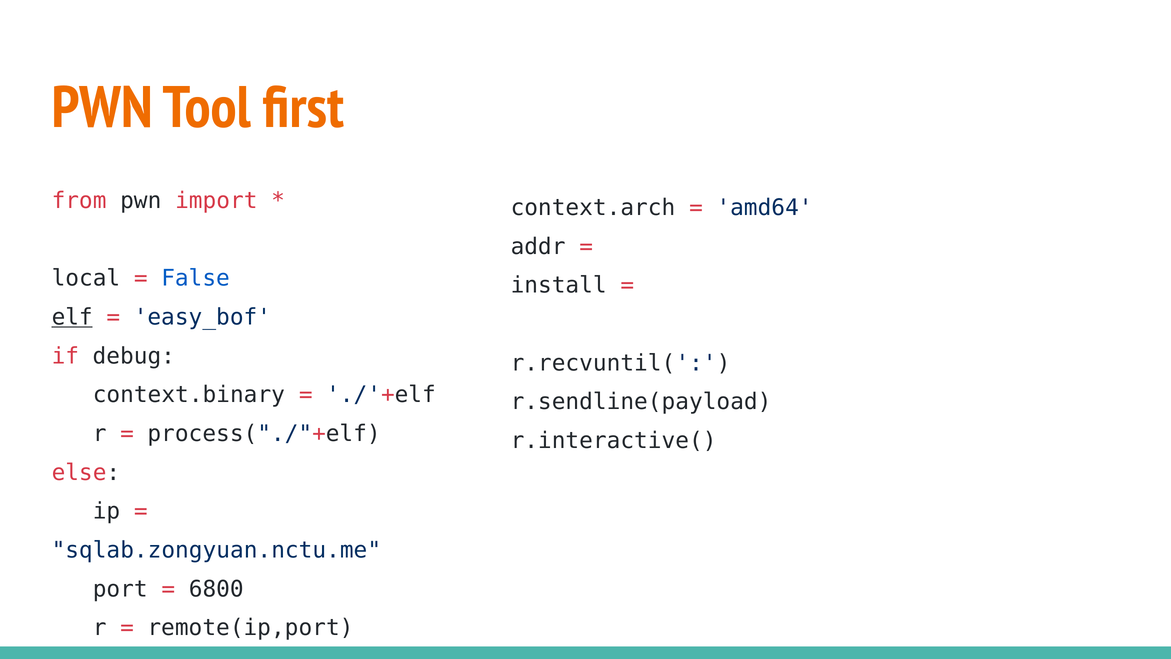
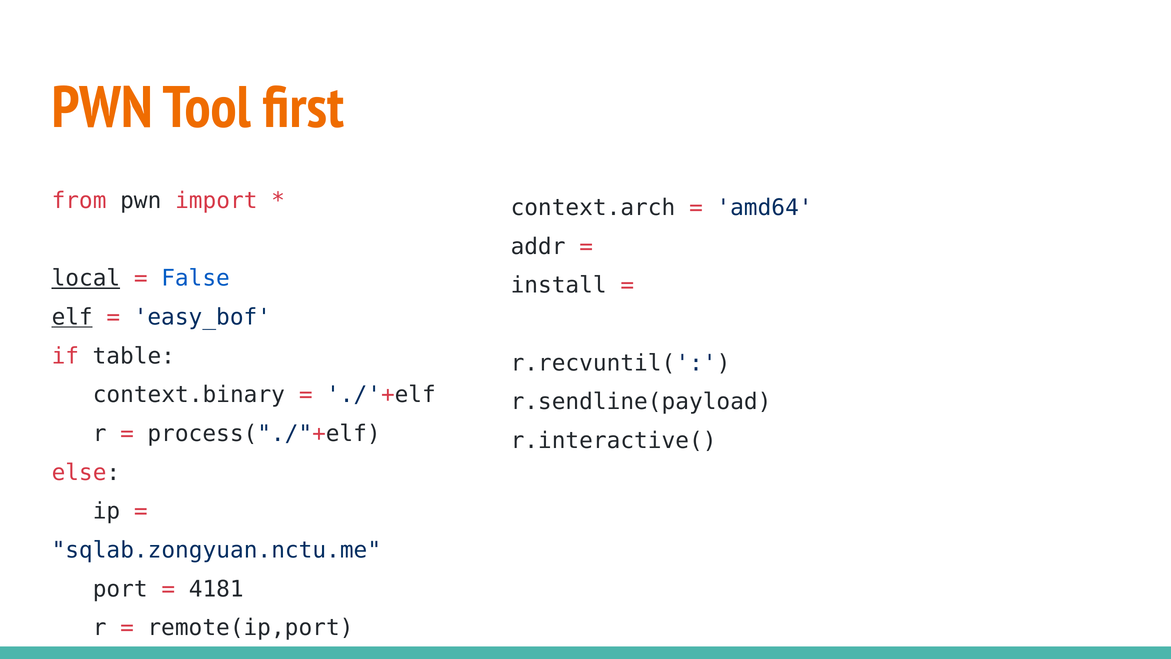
local underline: none -> present
debug: debug -> table
6800: 6800 -> 4181
